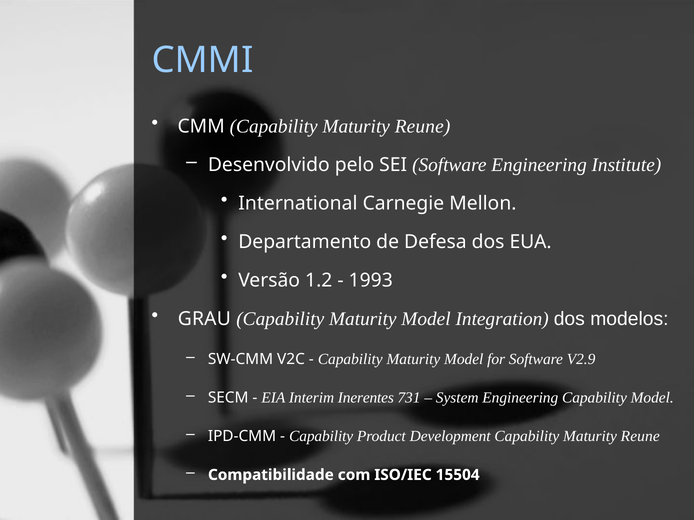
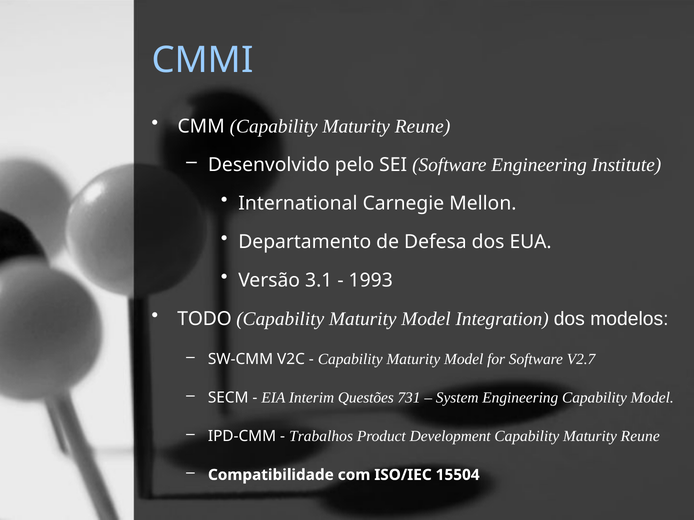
1.2: 1.2 -> 3.1
GRAU: GRAU -> TODO
V2.9: V2.9 -> V2.7
Inerentes: Inerentes -> Questões
Capability at (321, 437): Capability -> Trabalhos
